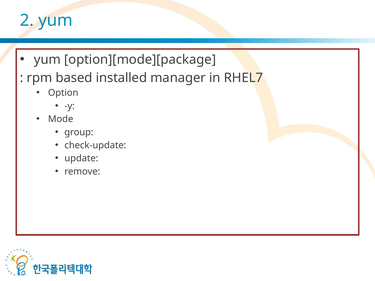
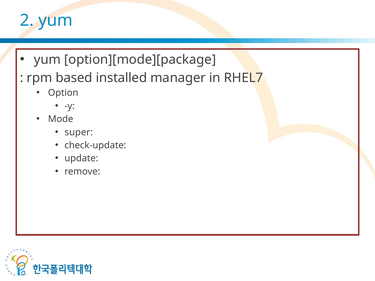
group: group -> super
